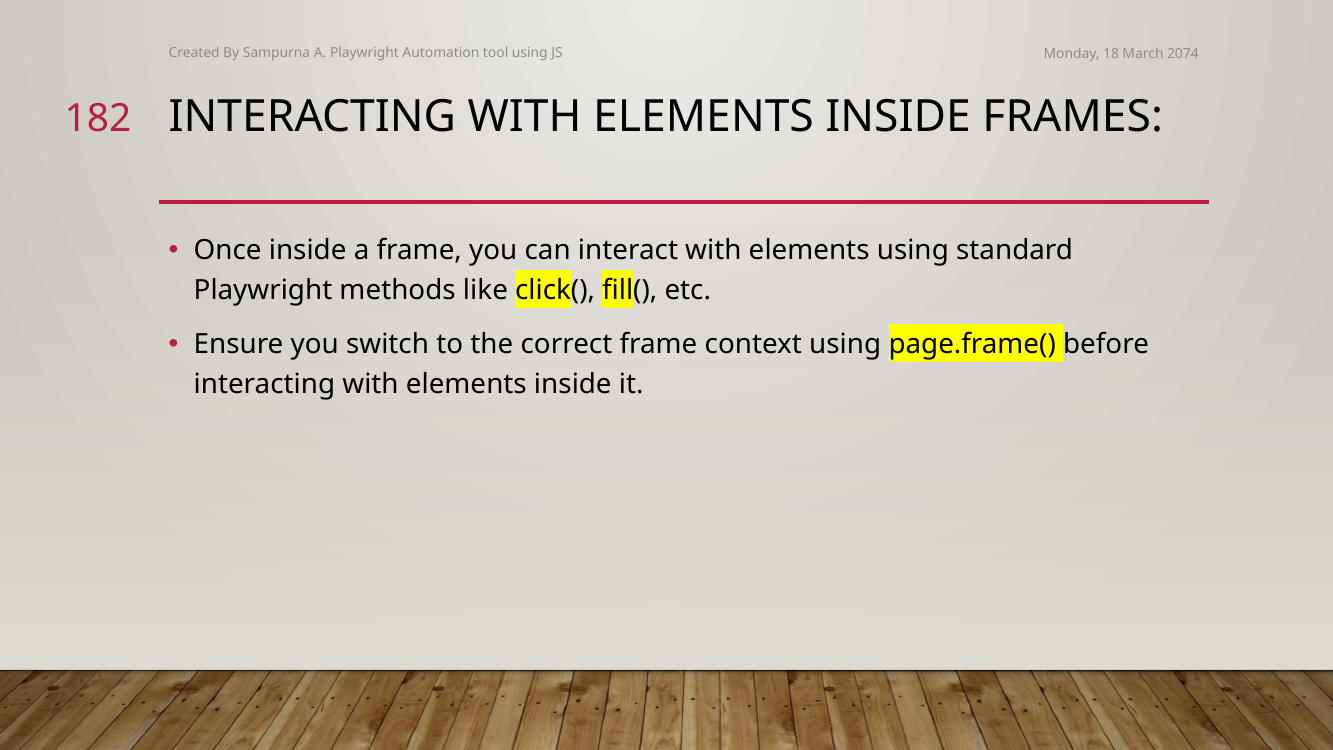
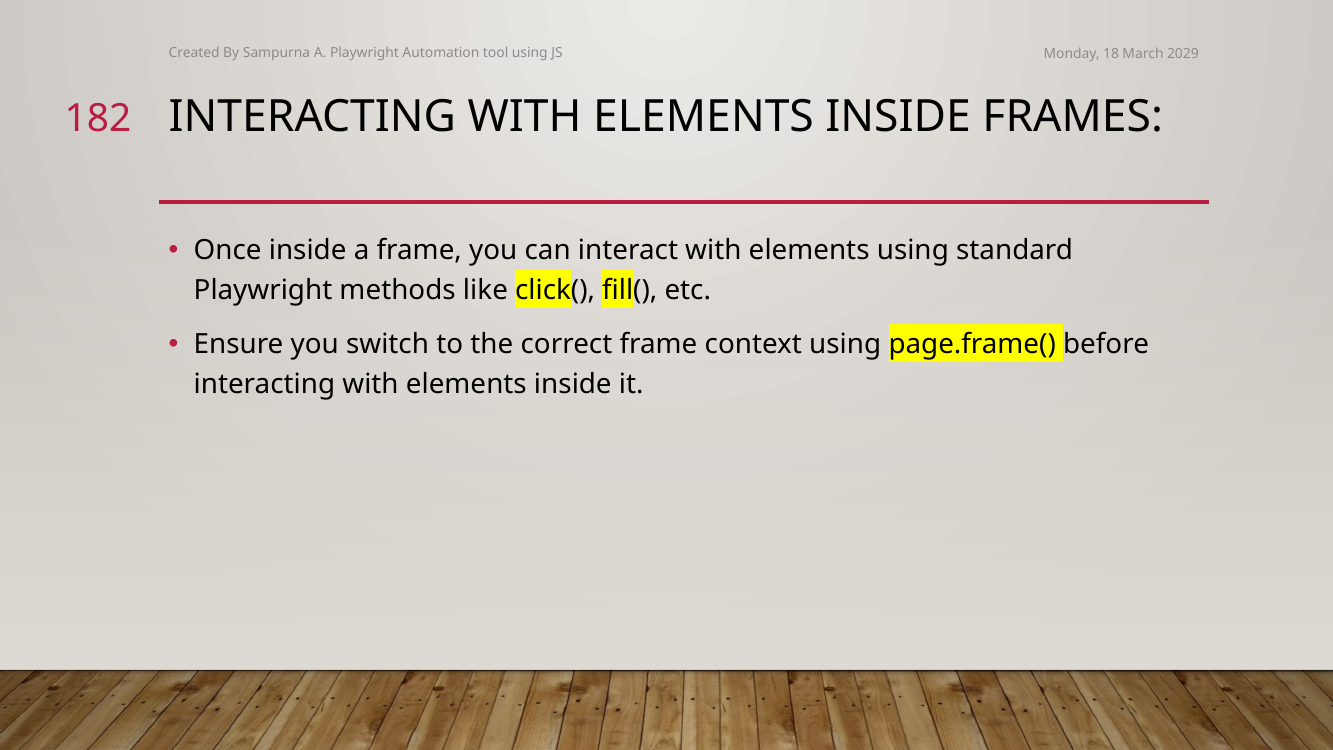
2074: 2074 -> 2029
